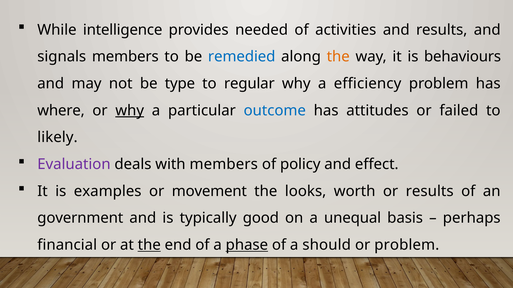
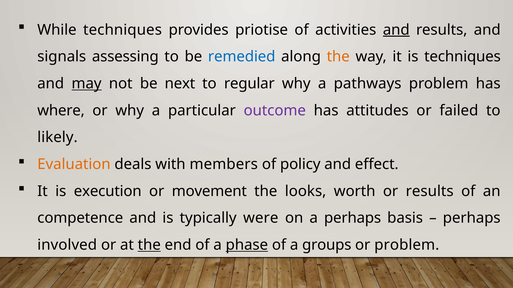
While intelligence: intelligence -> techniques
needed: needed -> priotise
and at (396, 30) underline: none -> present
signals members: members -> assessing
is behaviours: behaviours -> techniques
may underline: none -> present
type: type -> next
efficiency: efficiency -> pathways
why at (130, 111) underline: present -> none
outcome colour: blue -> purple
Evaluation colour: purple -> orange
examples: examples -> execution
government: government -> competence
good: good -> were
a unequal: unequal -> perhaps
financial: financial -> involved
should: should -> groups
